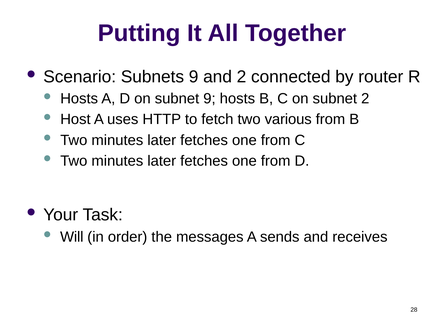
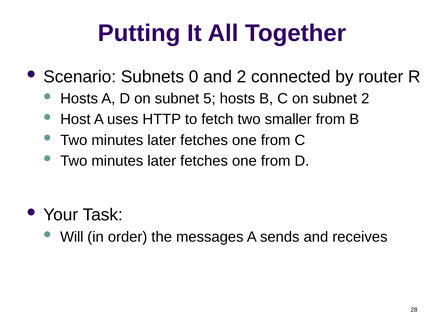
Subnets 9: 9 -> 0
subnet 9: 9 -> 5
various: various -> smaller
